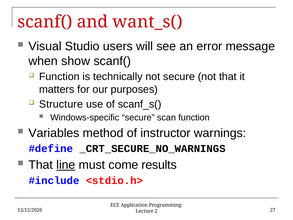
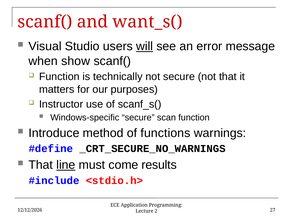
will underline: none -> present
Structure: Structure -> Instructor
Variables: Variables -> Introduce
instructor: instructor -> functions
